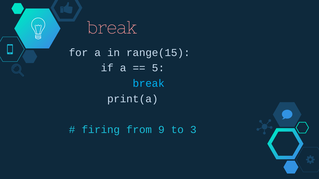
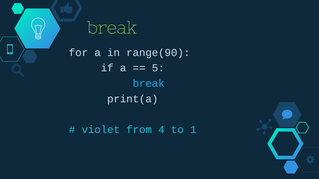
break at (112, 28) colour: pink -> light green
range(15: range(15 -> range(90
firing: firing -> violet
9: 9 -> 4
3: 3 -> 1
